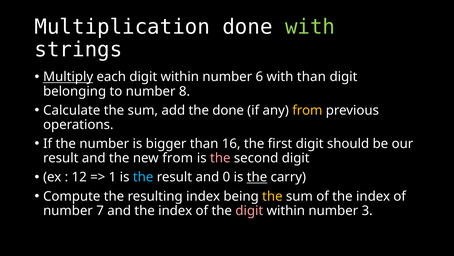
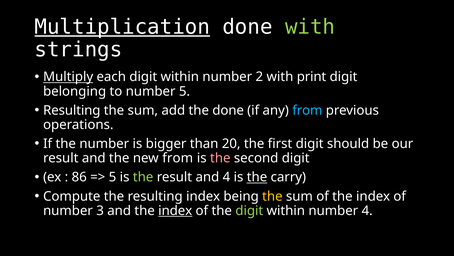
Multiplication underline: none -> present
6: 6 -> 2
with than: than -> print
number 8: 8 -> 5
Calculate at (72, 110): Calculate -> Resulting
from at (307, 110) colour: yellow -> light blue
16: 16 -> 20
12: 12 -> 86
1 at (113, 177): 1 -> 5
the at (143, 177) colour: light blue -> light green
and 0: 0 -> 4
7: 7 -> 3
index at (175, 210) underline: none -> present
digit at (249, 210) colour: pink -> light green
number 3: 3 -> 4
